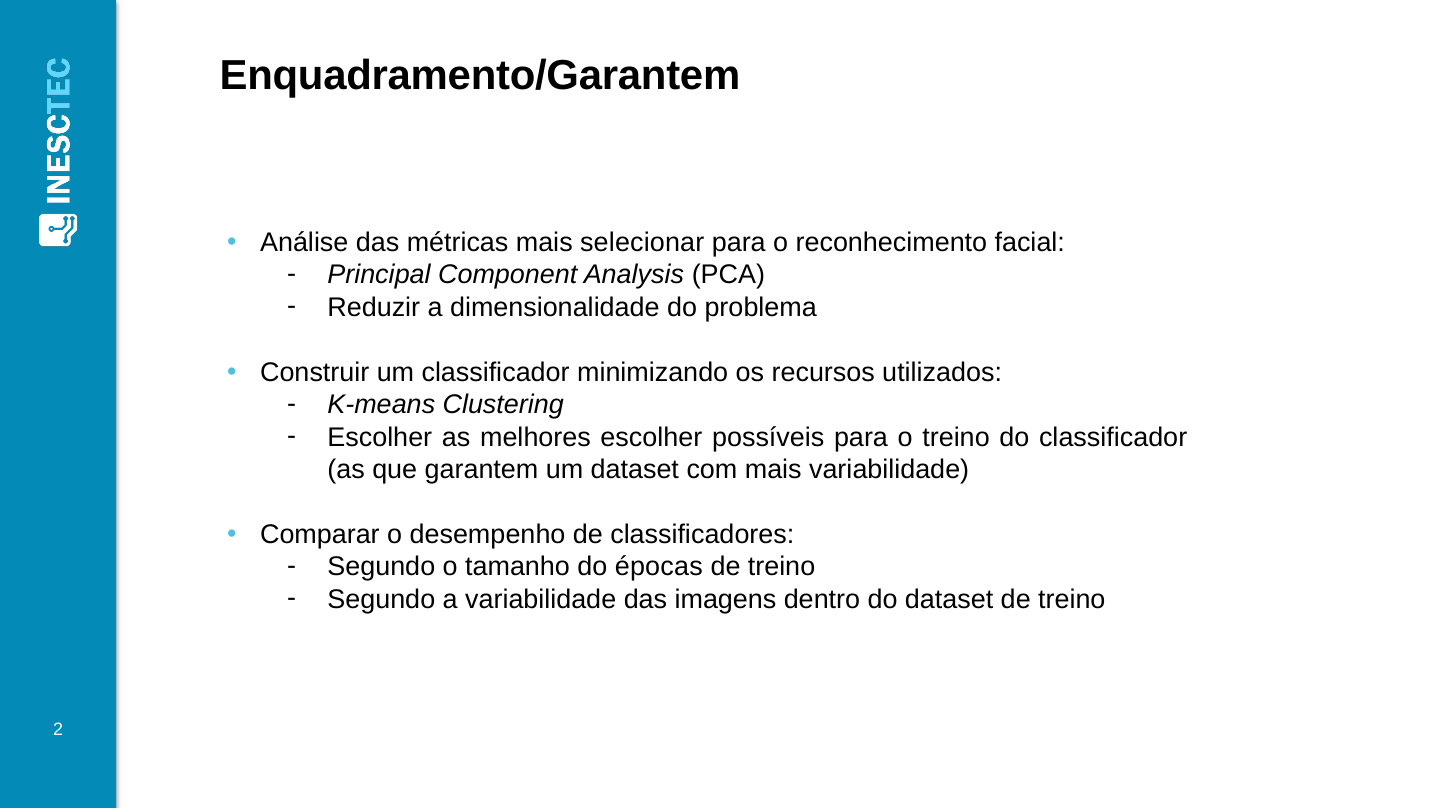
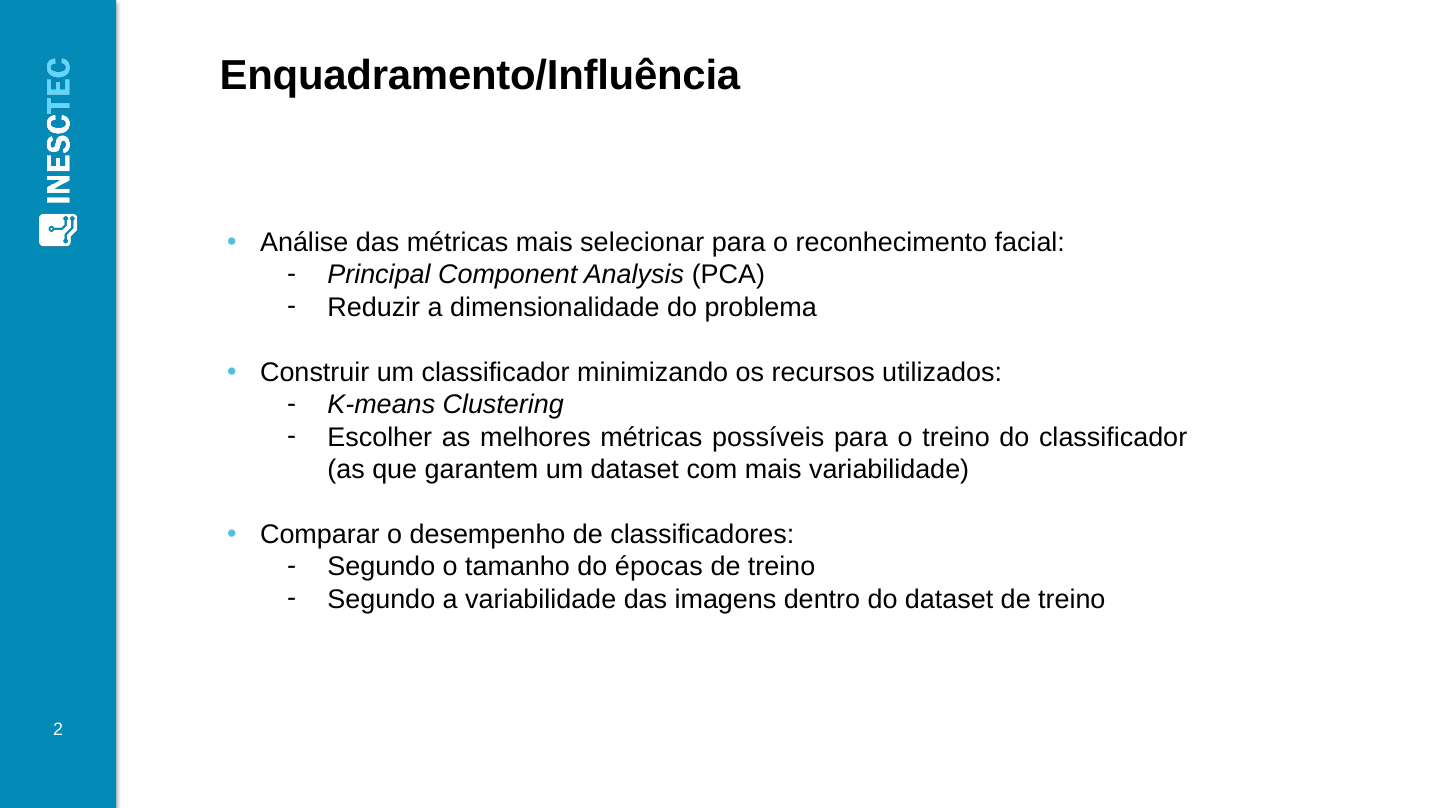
Enquadramento/Garantem: Enquadramento/Garantem -> Enquadramento/Influência
melhores escolher: escolher -> métricas
